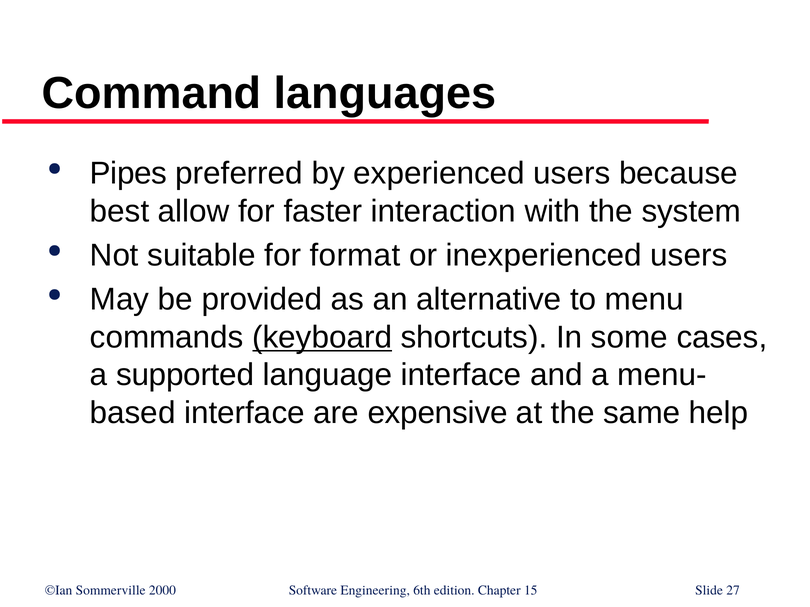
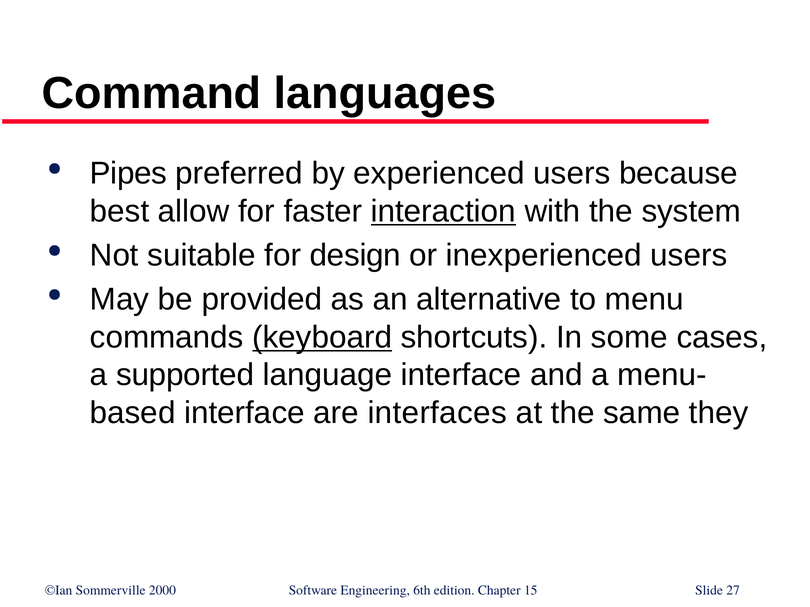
interaction underline: none -> present
format: format -> design
expensive: expensive -> interfaces
help: help -> they
